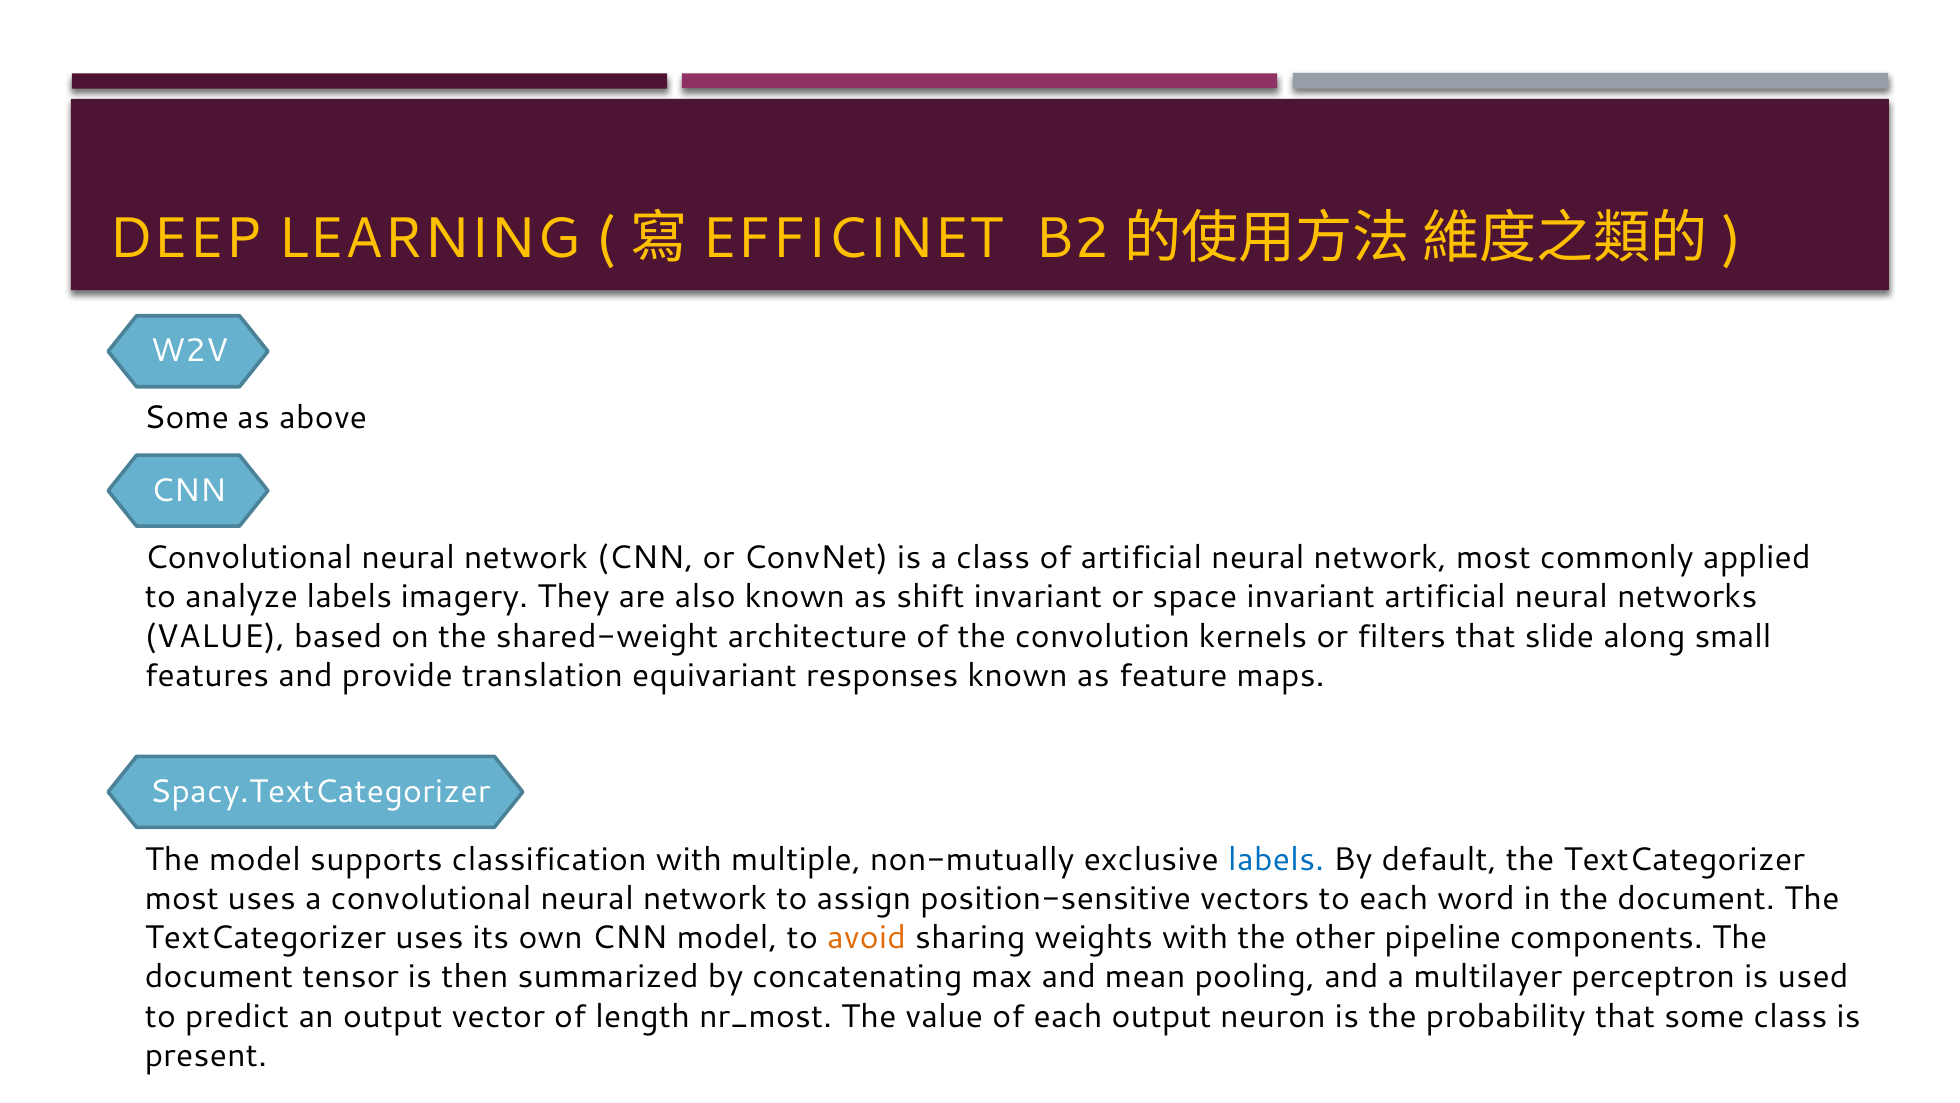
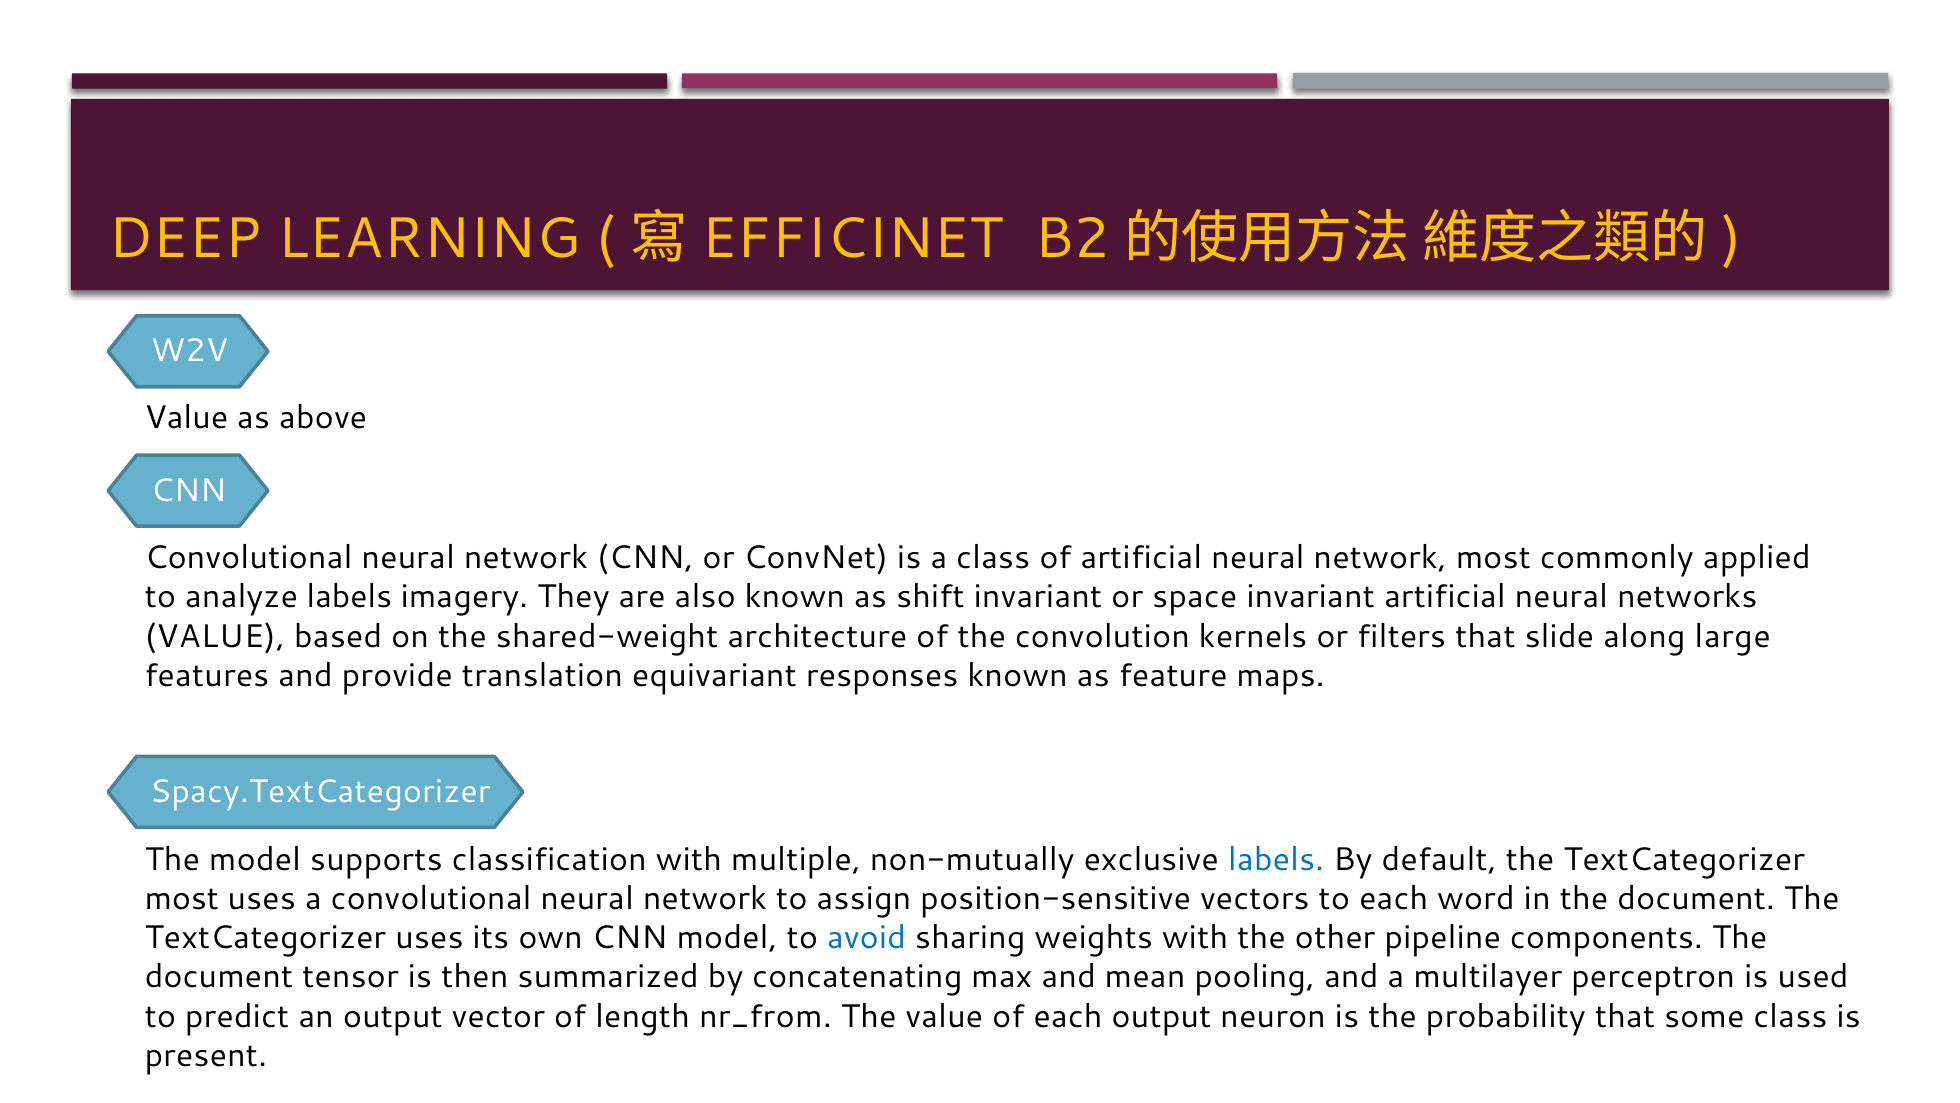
Some at (186, 417): Some -> Value
small: small -> large
avoid colour: orange -> blue
nr_most: nr_most -> nr_from
